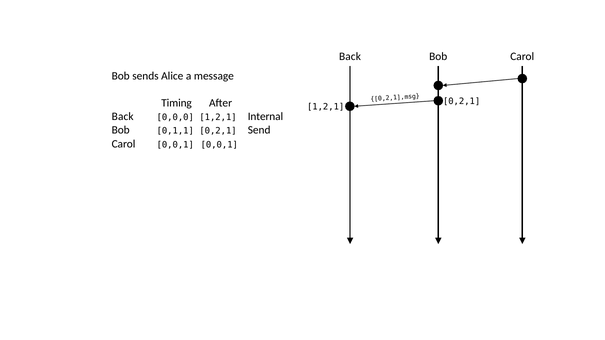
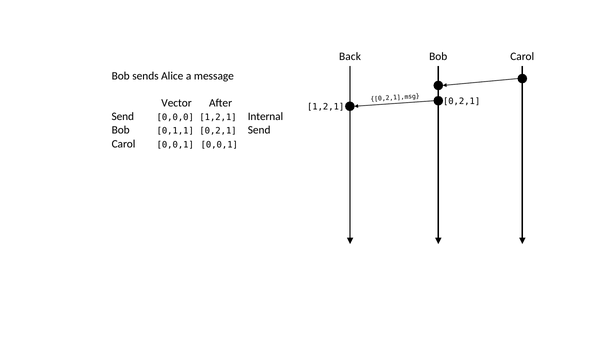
Timing: Timing -> Vector
Back at (123, 117): Back -> Send
